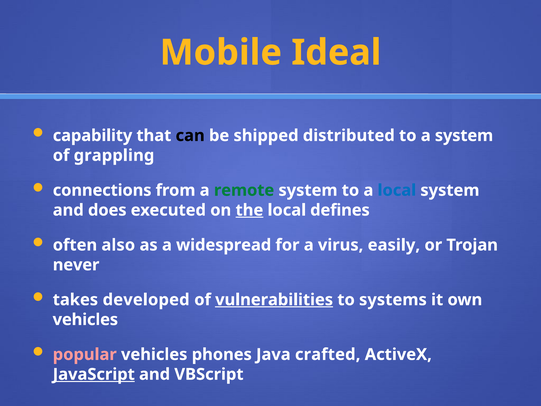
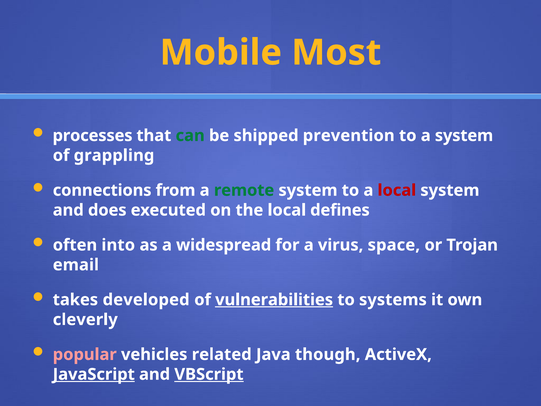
Ideal: Ideal -> Most
capability: capability -> processes
can colour: black -> green
distributed: distributed -> prevention
local at (397, 190) colour: blue -> red
the underline: present -> none
also: also -> into
easily: easily -> space
never: never -> email
vehicles at (85, 319): vehicles -> cleverly
phones: phones -> related
crafted: crafted -> though
VBScript underline: none -> present
